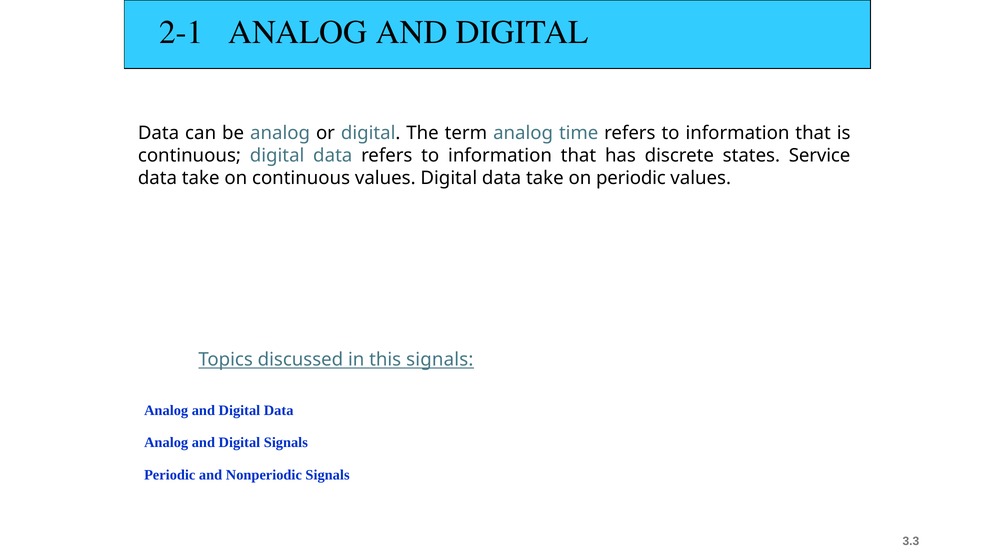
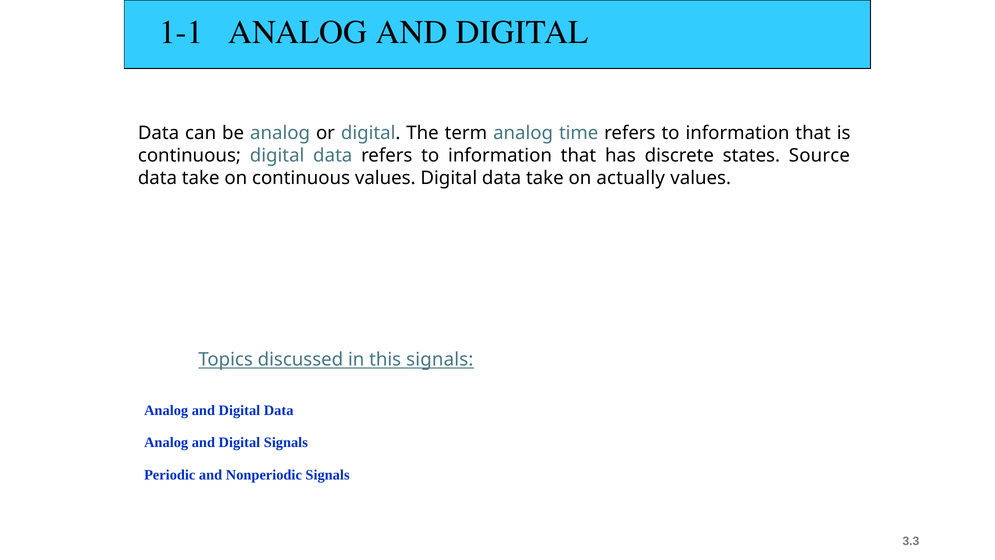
2-1: 2-1 -> 1-1
Service: Service -> Source
on periodic: periodic -> actually
